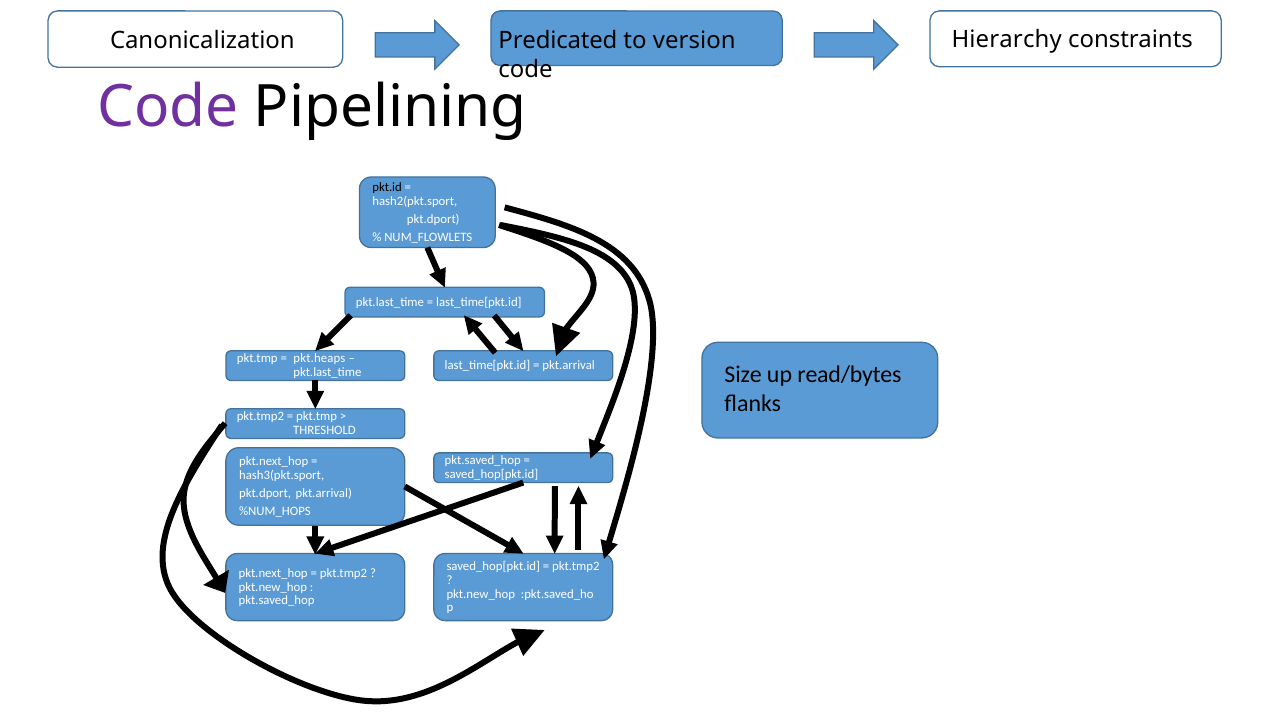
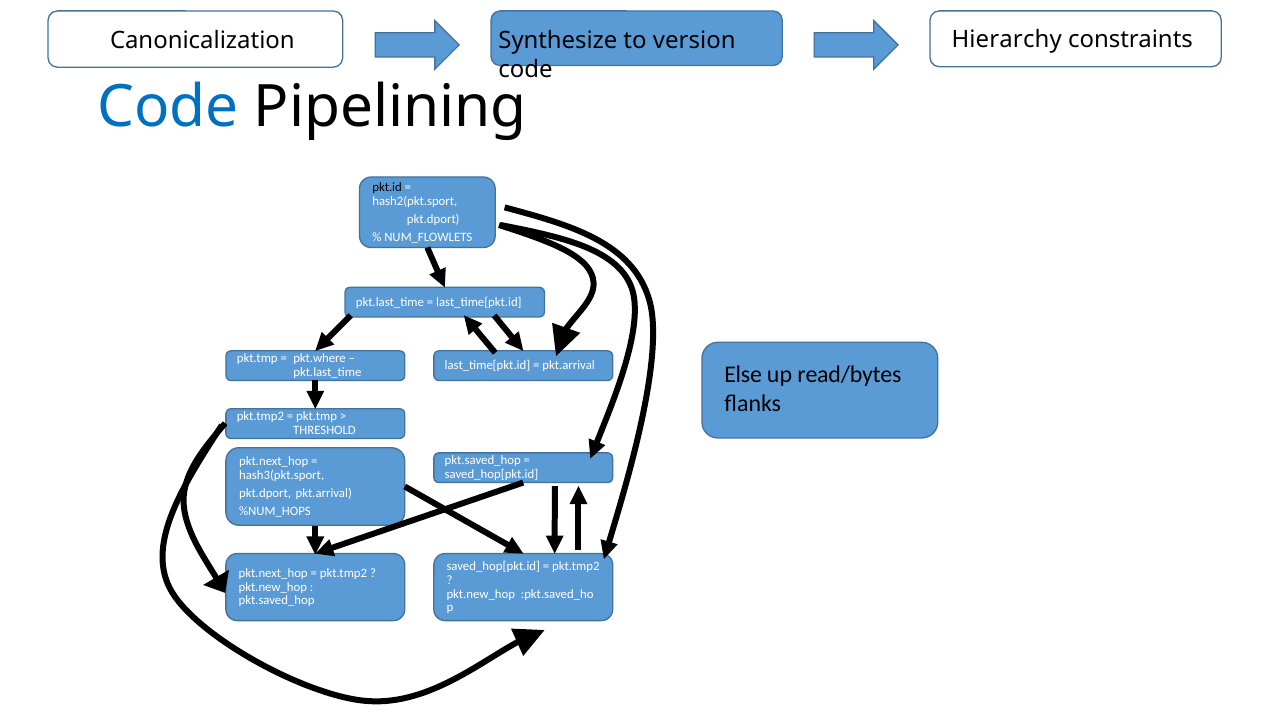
Predicated: Predicated -> Synthesize
Code at (168, 107) colour: purple -> blue
pkt.heaps: pkt.heaps -> pkt.where
Size: Size -> Else
